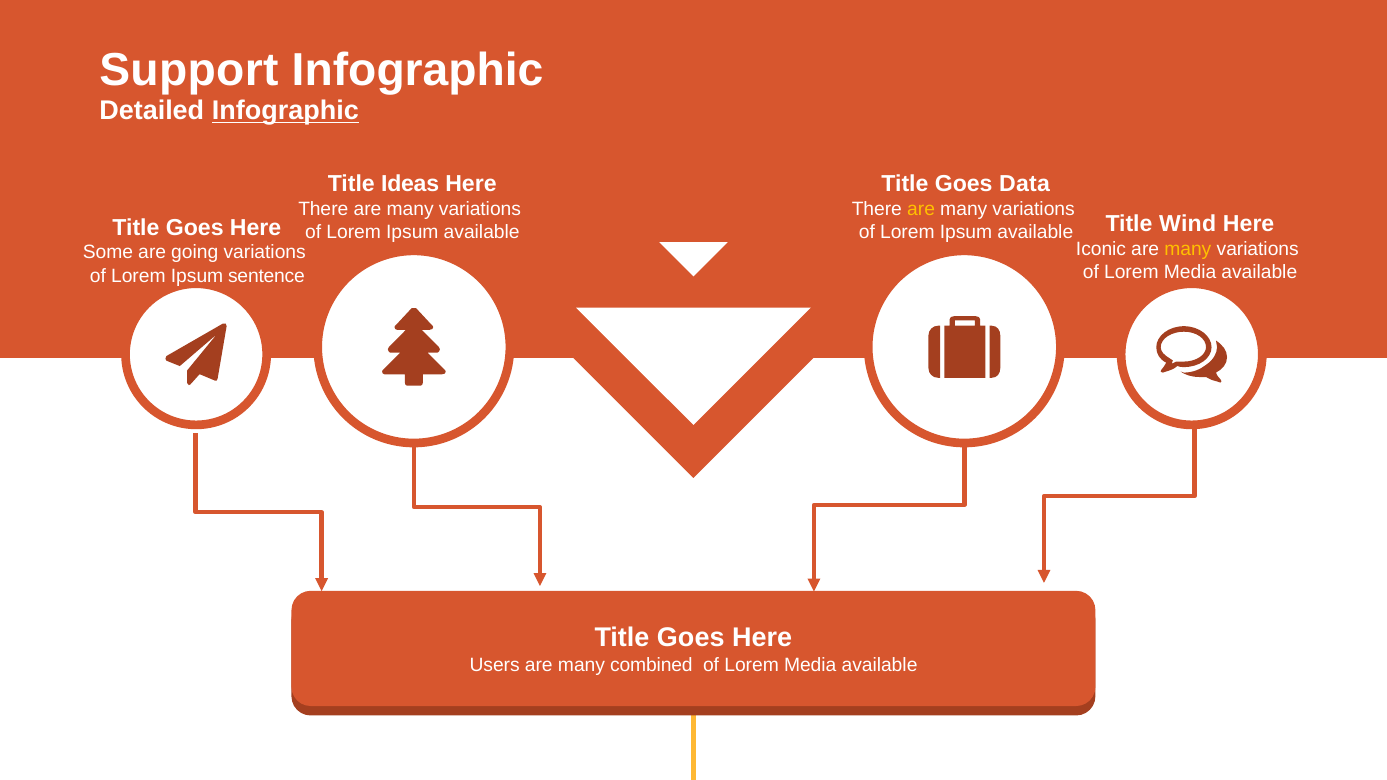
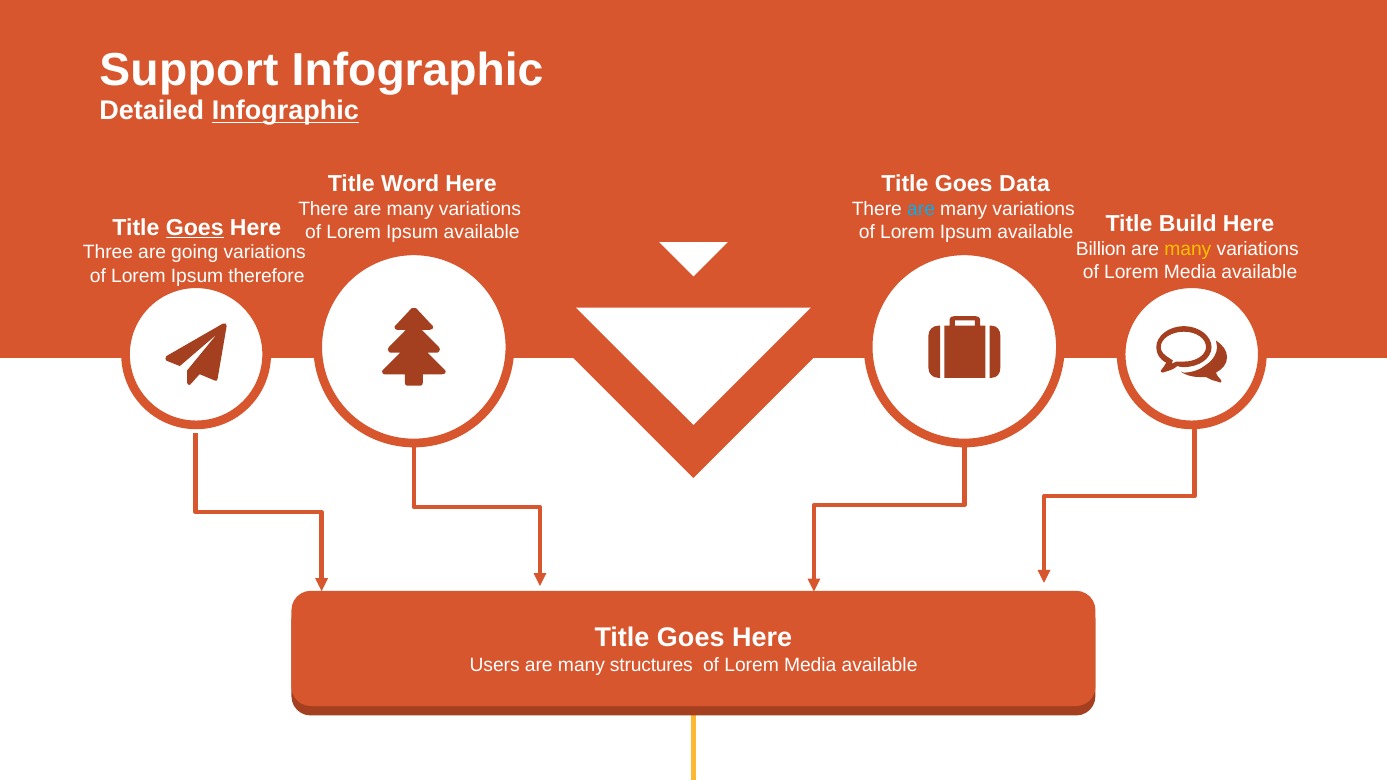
Ideas: Ideas -> Word
are at (921, 209) colour: yellow -> light blue
Goes at (195, 228) underline: none -> present
Wind: Wind -> Build
Iconic: Iconic -> Billion
Some: Some -> Three
sentence: sentence -> therefore
combined: combined -> structures
